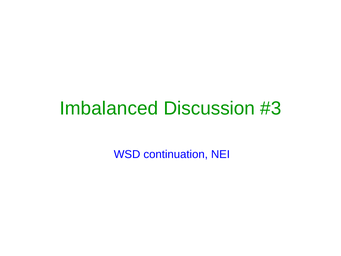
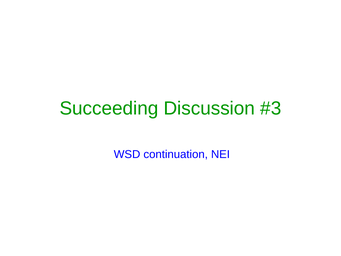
Imbalanced: Imbalanced -> Succeeding
